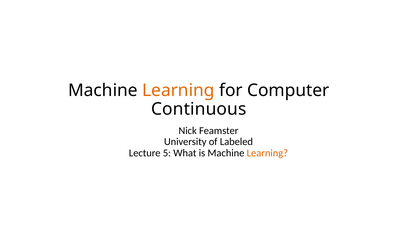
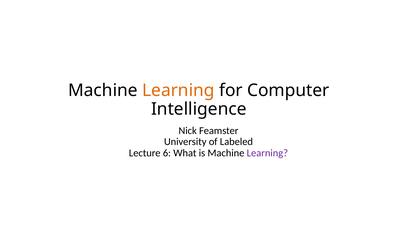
Continuous: Continuous -> Intelligence
5: 5 -> 6
Learning at (267, 153) colour: orange -> purple
